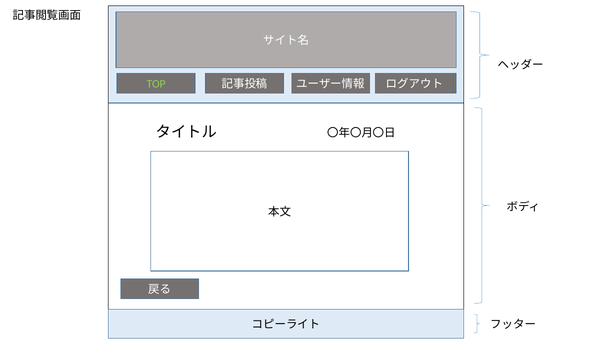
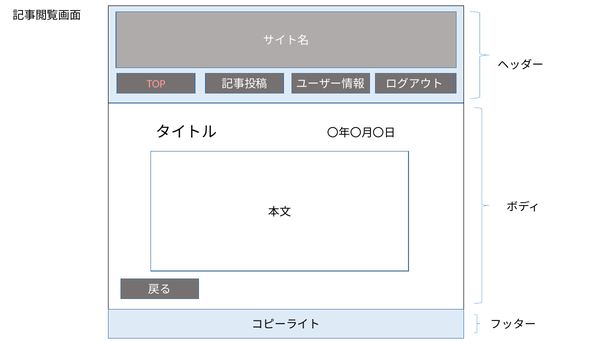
TOP colour: light green -> pink
